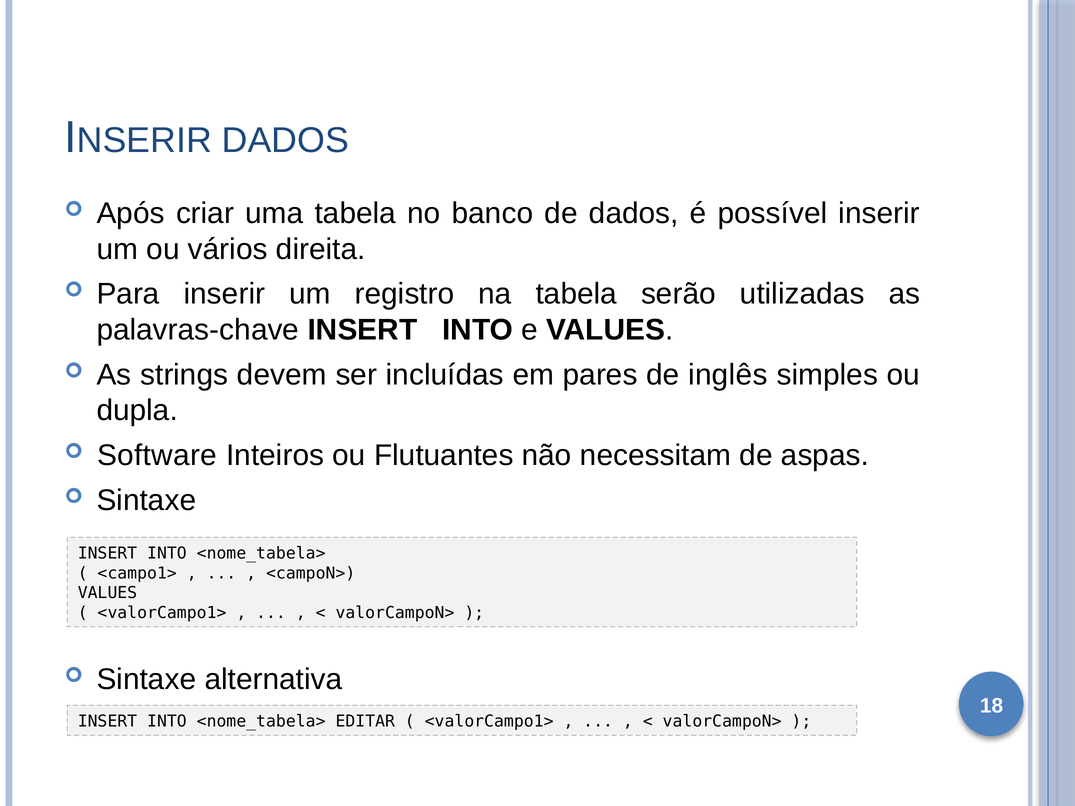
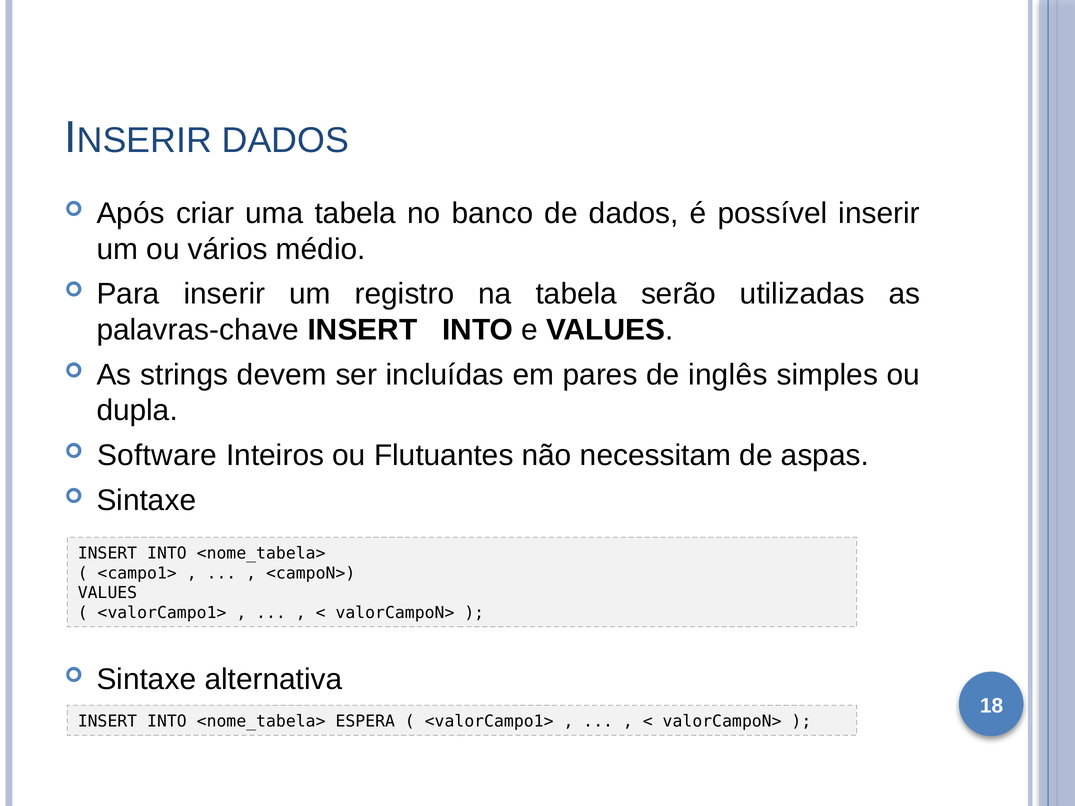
direita: direita -> médio
EDITAR: EDITAR -> ESPERA
